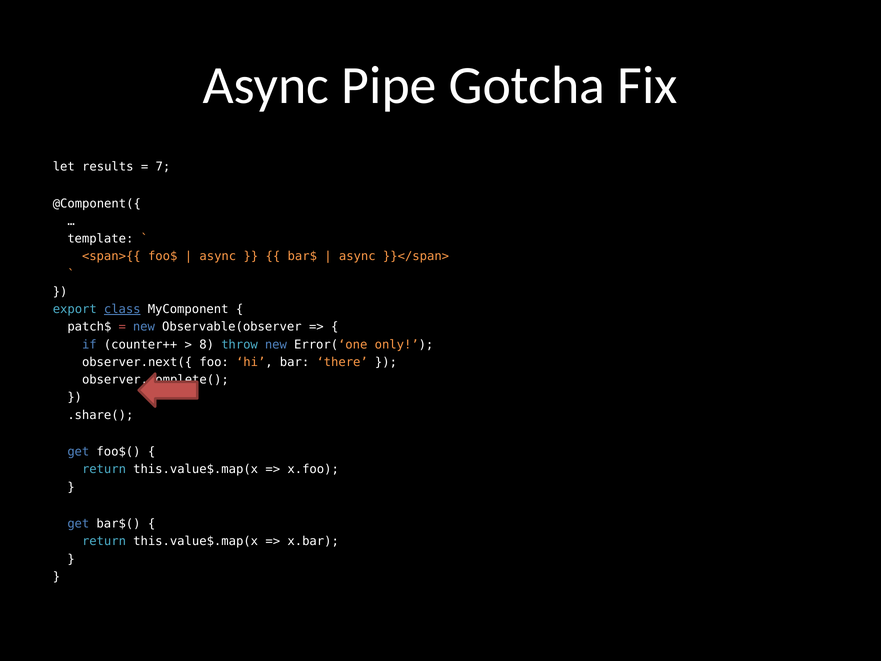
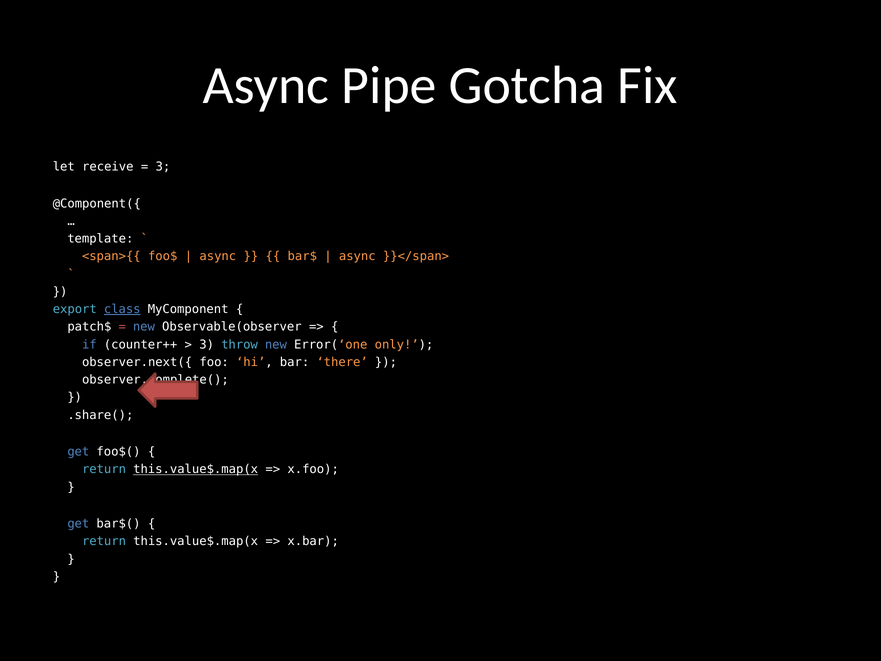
results: results -> receive
7 at (163, 167): 7 -> 3
8 at (207, 344): 8 -> 3
this.value$.map(x at (196, 469) underline: none -> present
